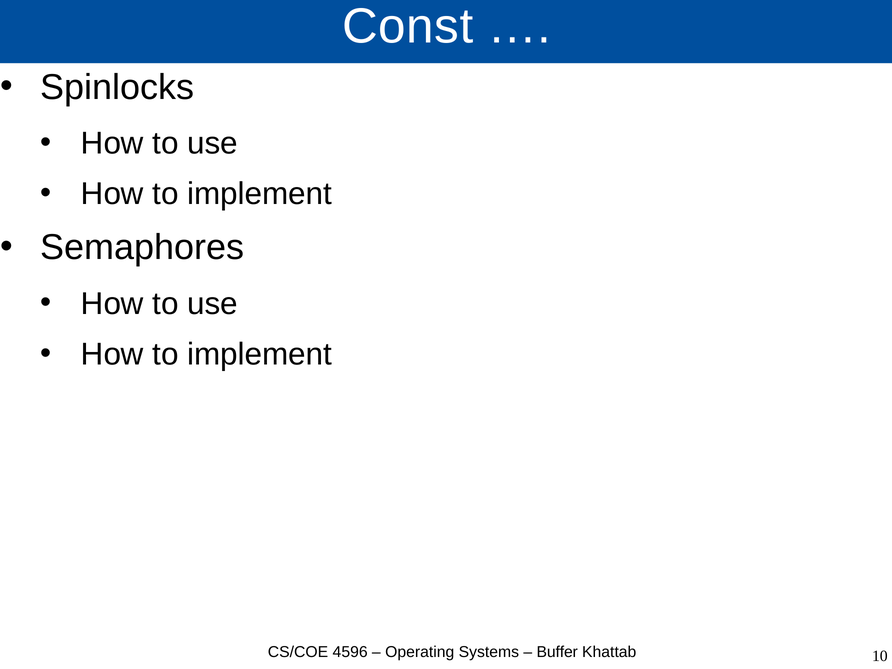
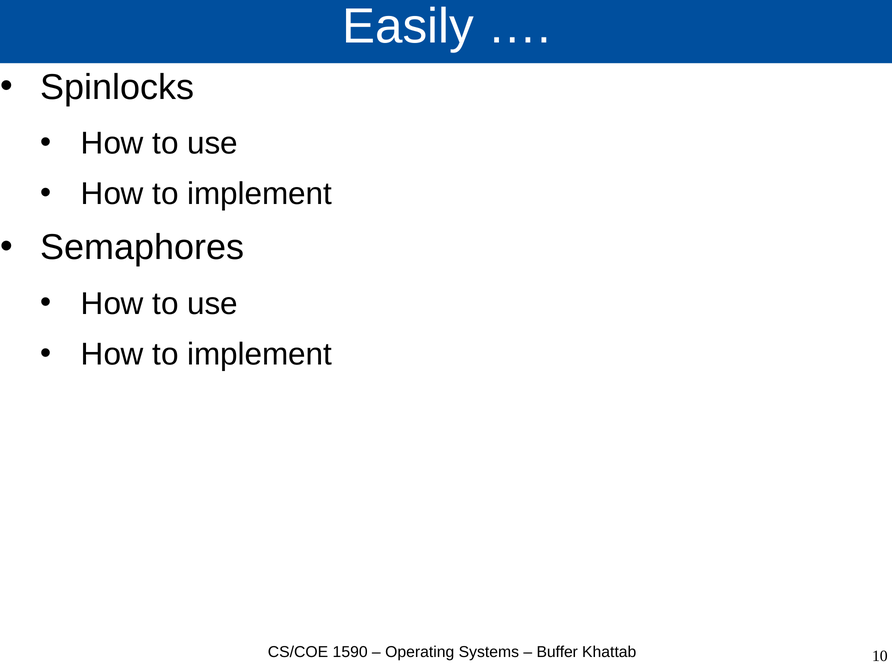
Const: Const -> Easily
4596: 4596 -> 1590
